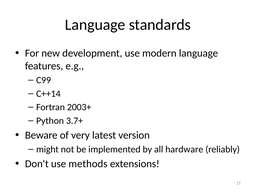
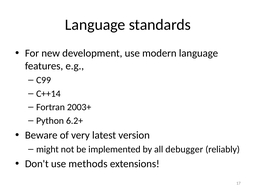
3.7+: 3.7+ -> 6.2+
hardware: hardware -> debugger
